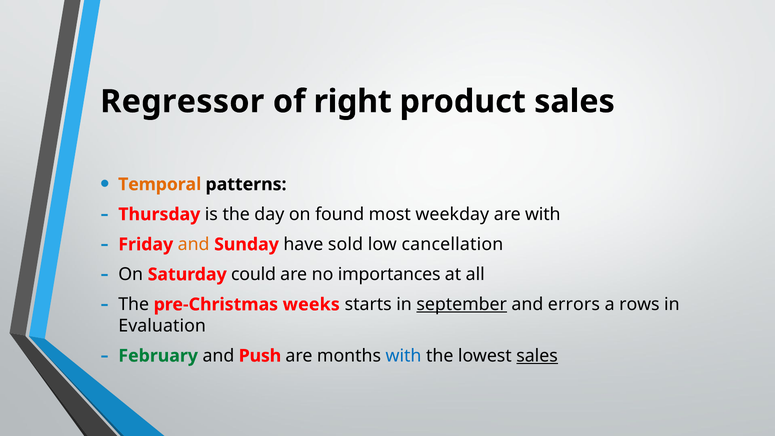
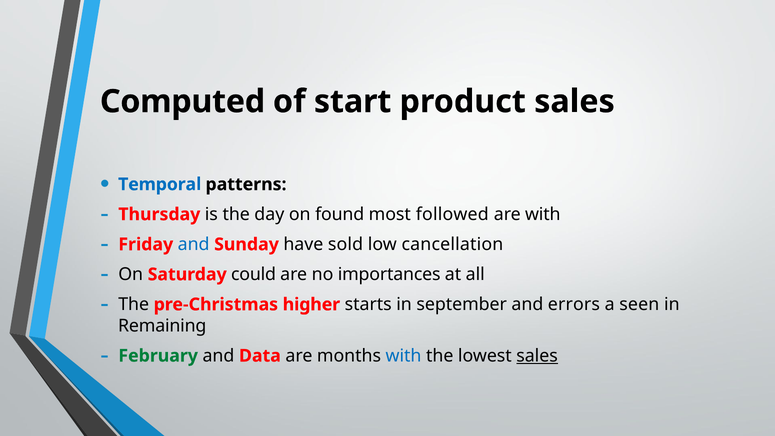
Regressor: Regressor -> Computed
right: right -> start
Temporal colour: orange -> blue
weekday: weekday -> followed
and at (194, 244) colour: orange -> blue
weeks: weeks -> higher
september underline: present -> none
rows: rows -> seen
Evaluation: Evaluation -> Remaining
Push: Push -> Data
